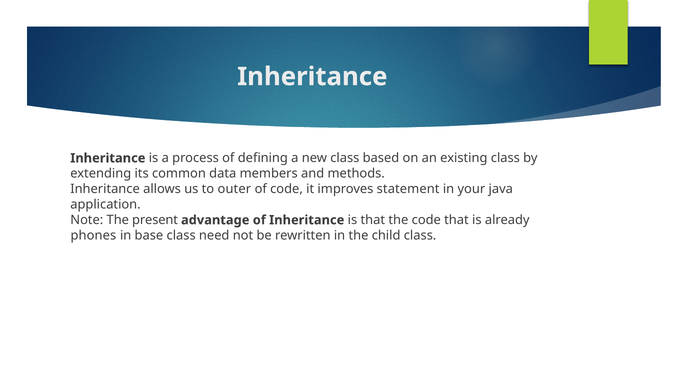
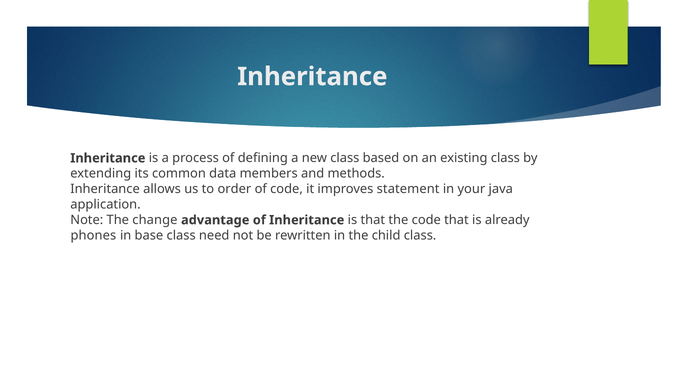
outer: outer -> order
present: present -> change
